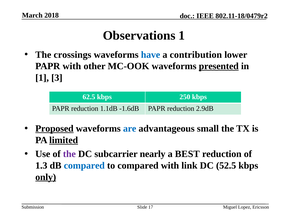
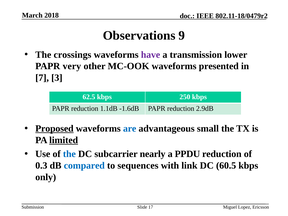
Observations 1: 1 -> 9
have colour: blue -> purple
contribution: contribution -> transmission
PAPR with: with -> very
presented underline: present -> none
1 at (42, 78): 1 -> 7
the at (69, 154) colour: purple -> blue
BEST: BEST -> PPDU
1.3: 1.3 -> 0.3
to compared: compared -> sequences
52.5: 52.5 -> 60.5
only underline: present -> none
